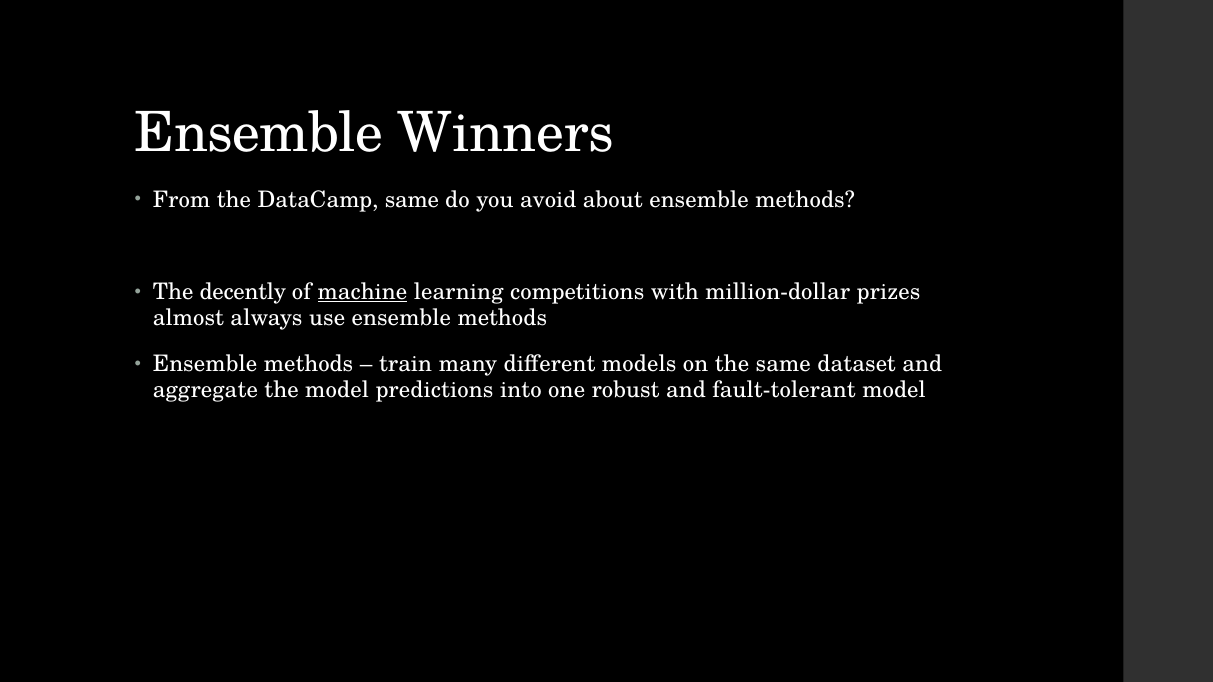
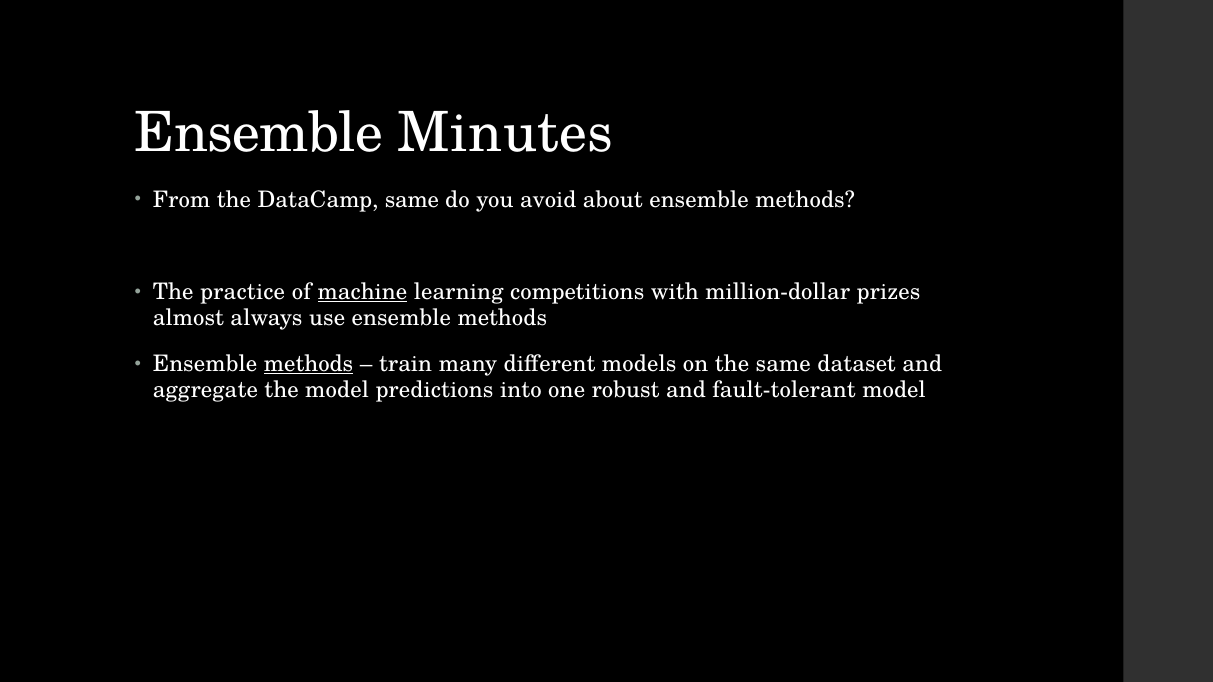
Winners: Winners -> Minutes
decently: decently -> practice
methods at (309, 364) underline: none -> present
